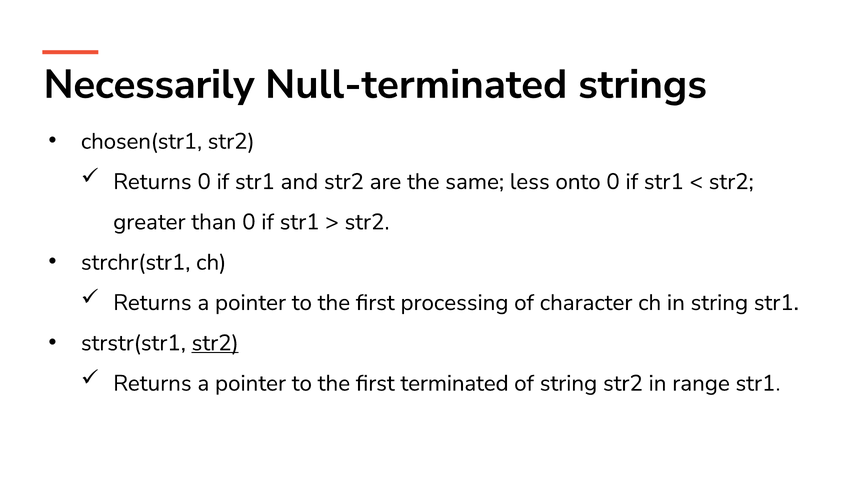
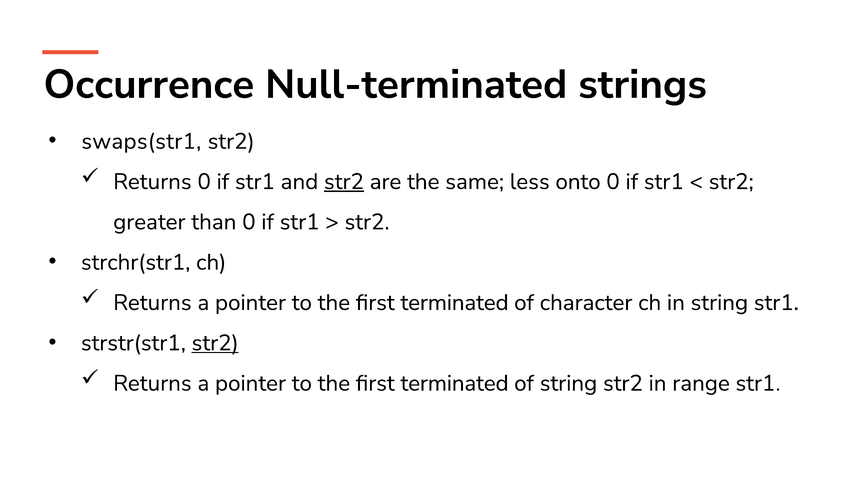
Necessarily: Necessarily -> Occurrence
chosen(str1: chosen(str1 -> swaps(str1
str2 at (344, 182) underline: none -> present
processing at (454, 303): processing -> terminated
